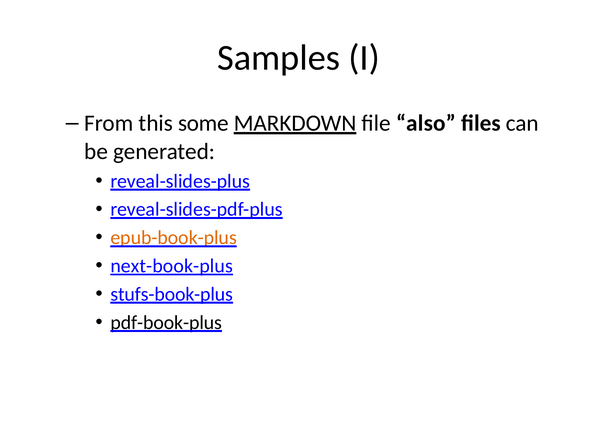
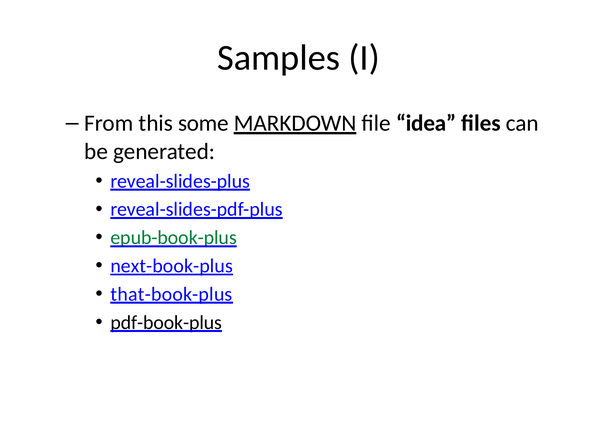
also: also -> idea
epub-book-plus colour: orange -> green
stufs-book-plus: stufs-book-plus -> that-book-plus
